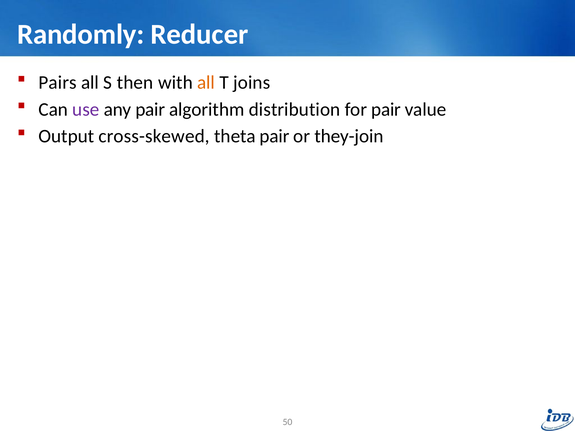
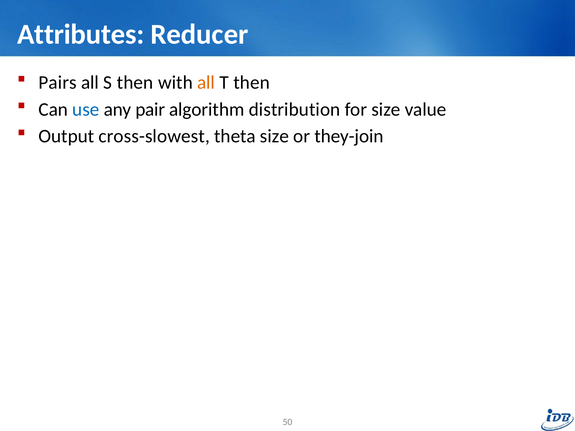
Randomly: Randomly -> Attributes
T joins: joins -> then
use colour: purple -> blue
for pair: pair -> size
cross-skewed: cross-skewed -> cross-slowest
theta pair: pair -> size
